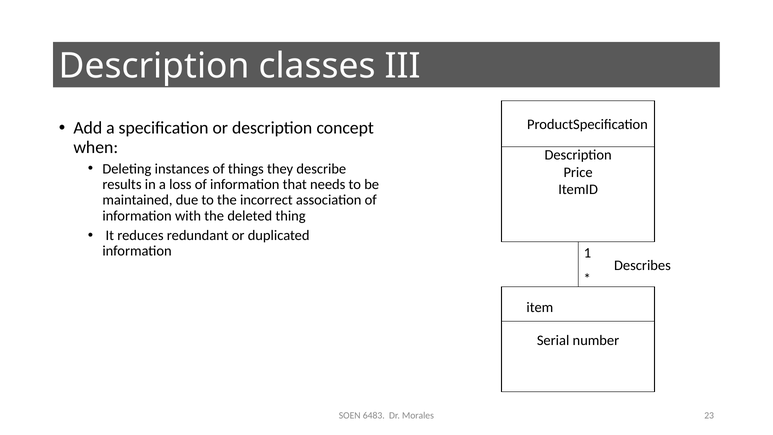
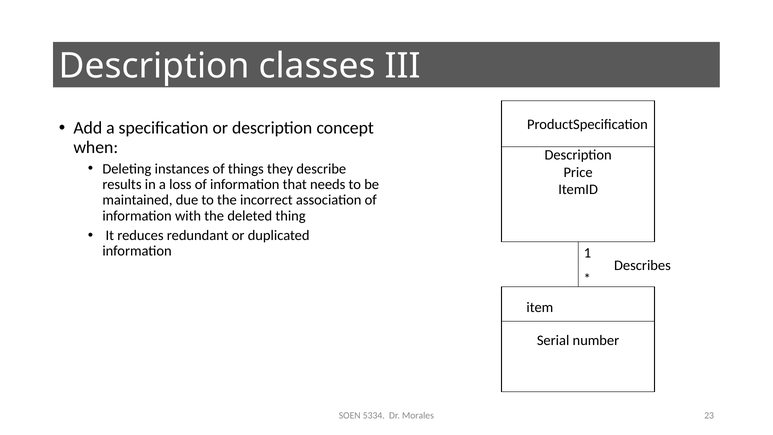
6483: 6483 -> 5334
